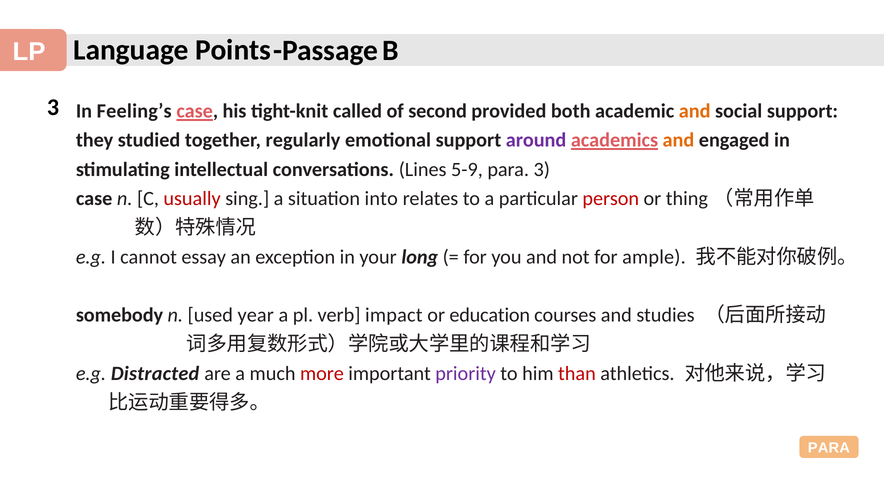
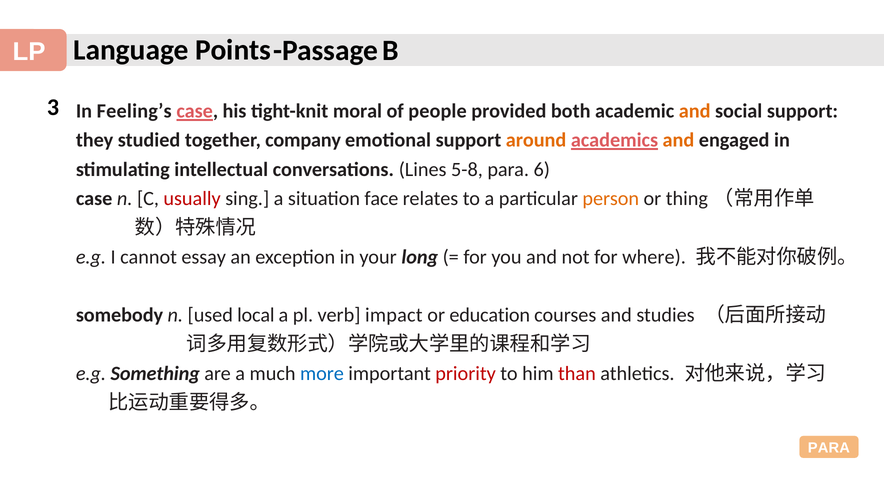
called: called -> moral
second: second -> people
regularly: regularly -> company
around colour: purple -> orange
5-9: 5-9 -> 5-8
para 3: 3 -> 6
into: into -> face
person colour: red -> orange
ample: ample -> where
year: year -> local
Distracted: Distracted -> Something
more colour: red -> blue
priority colour: purple -> red
